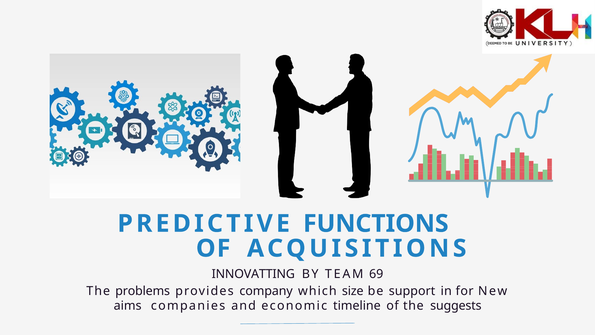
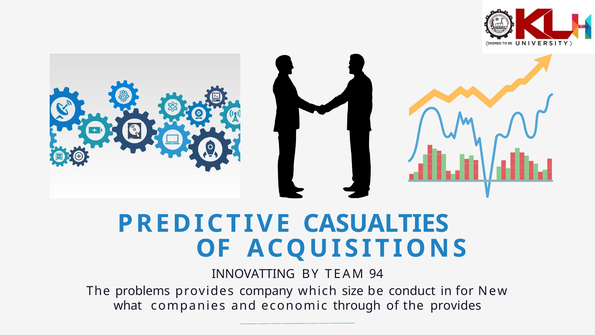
FUNCTIONS: FUNCTIONS -> CASUALTIES
69: 69 -> 94
support: support -> conduct
aims: aims -> what
timeline: timeline -> through
the suggests: suggests -> provides
